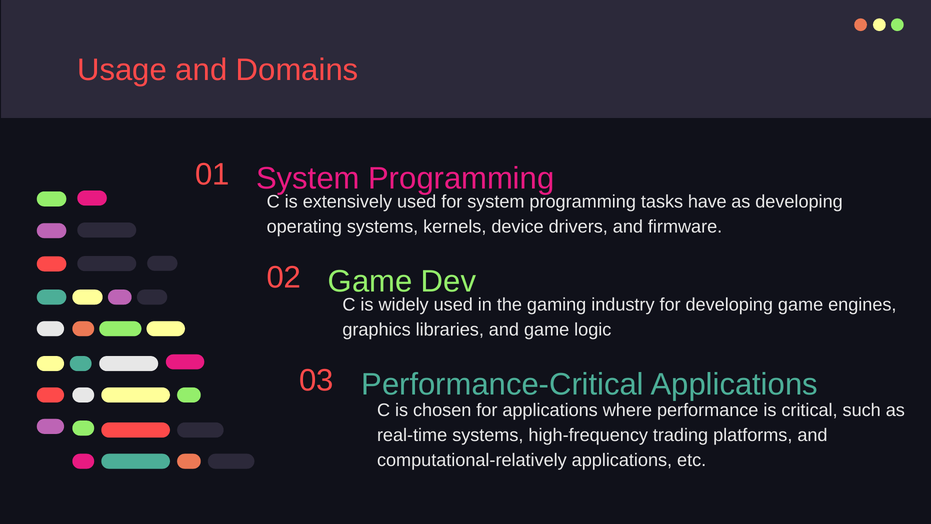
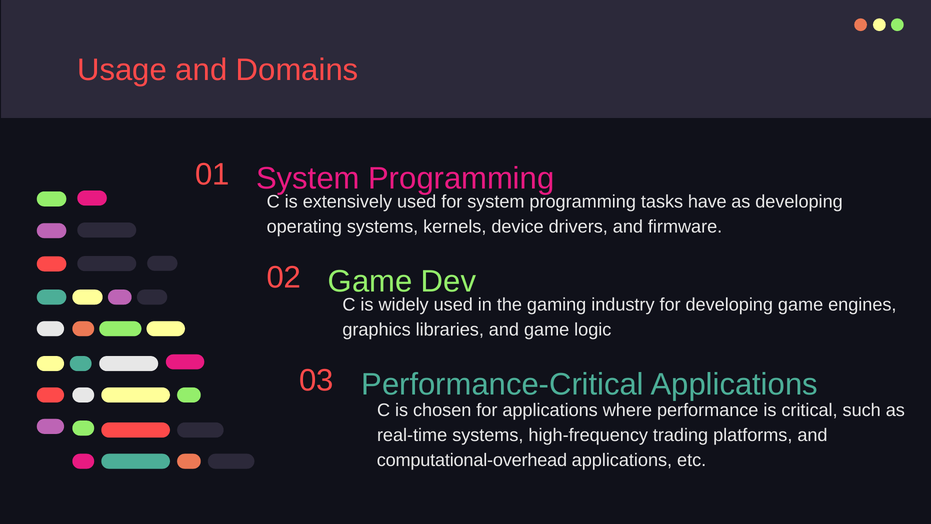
computational-relatively: computational-relatively -> computational-overhead
